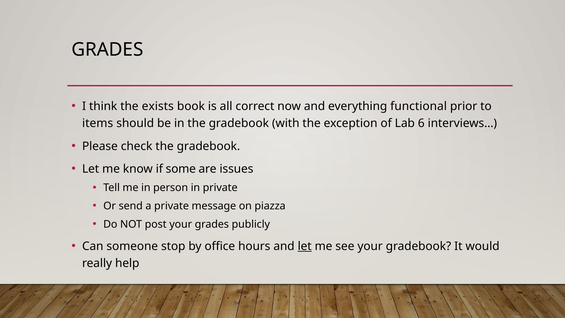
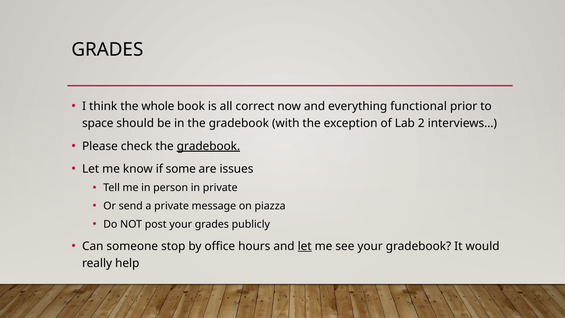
exists: exists -> whole
items: items -> space
6: 6 -> 2
gradebook at (208, 146) underline: none -> present
